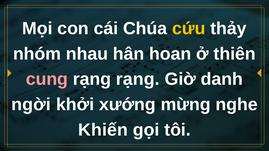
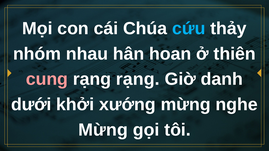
cứu colour: yellow -> light blue
ngời: ngời -> dưới
Khiến at (103, 130): Khiến -> Mừng
